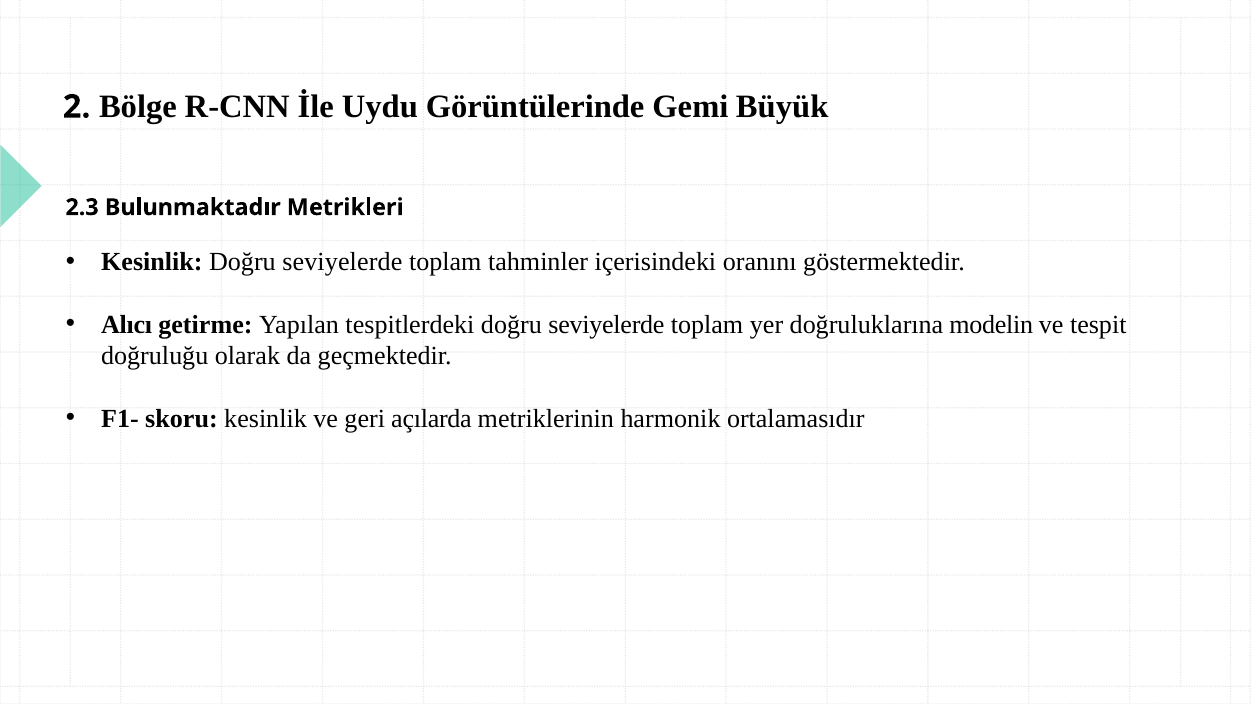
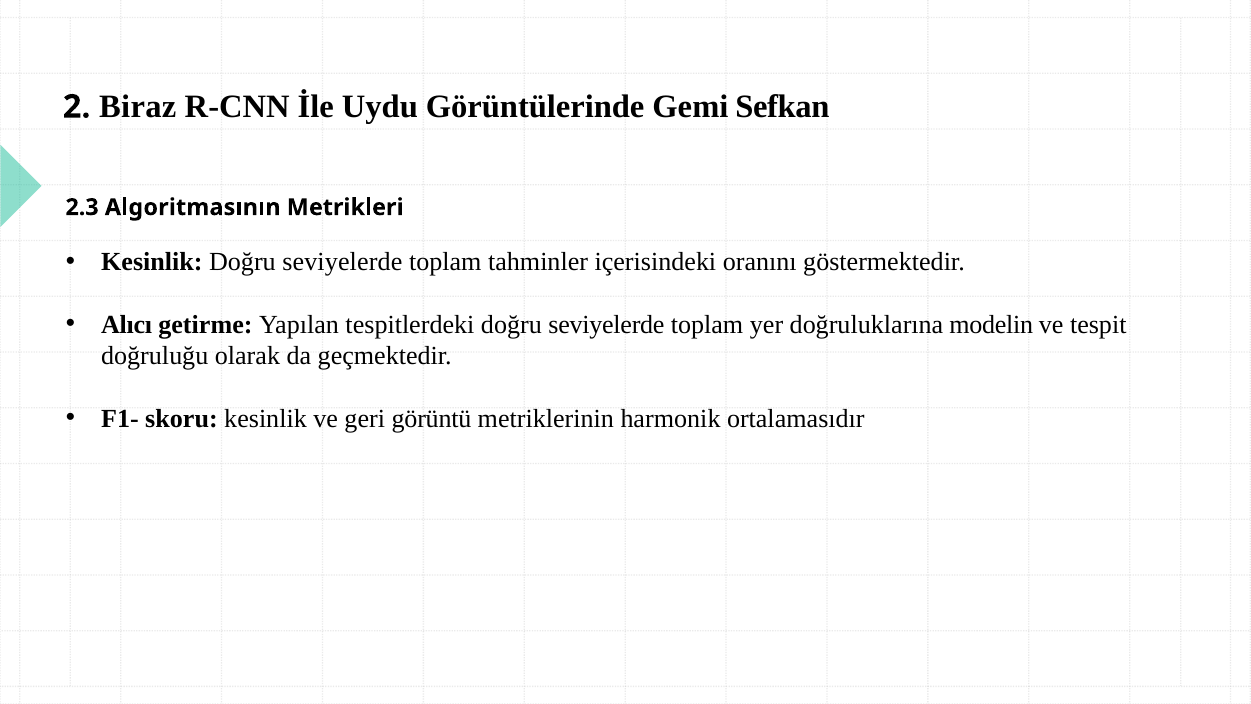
Bölge: Bölge -> Biraz
Büyük: Büyük -> Sefkan
Bulunmaktadır: Bulunmaktadır -> Algoritmasının
açılarda: açılarda -> görüntü
